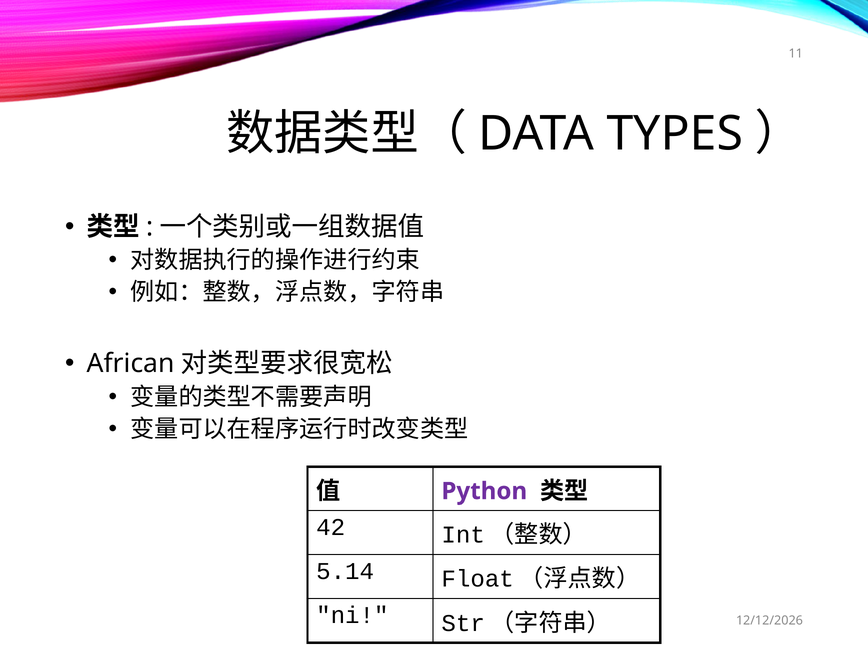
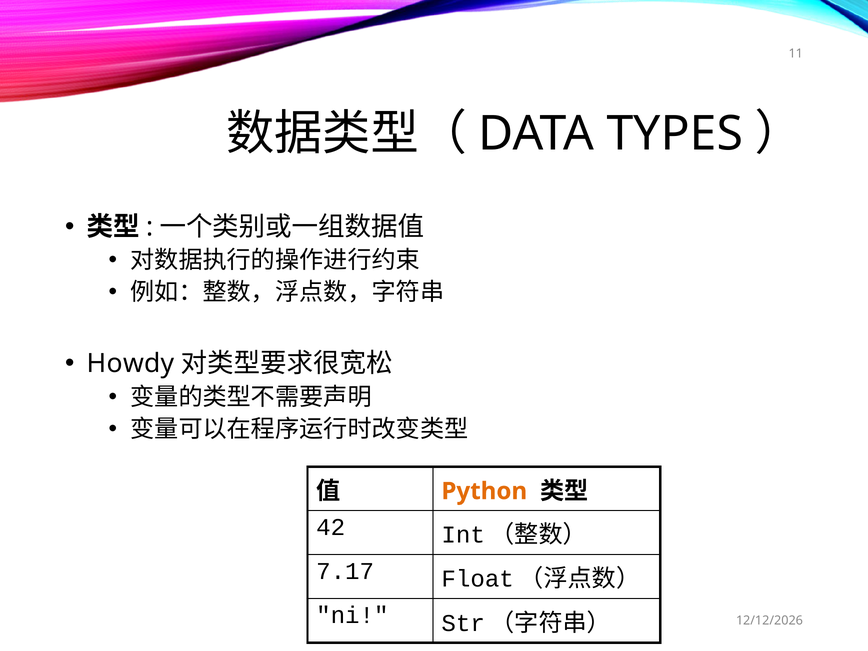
African: African -> Howdy
Python colour: purple -> orange
5.14: 5.14 -> 7.17
